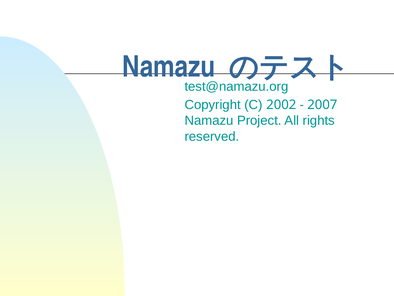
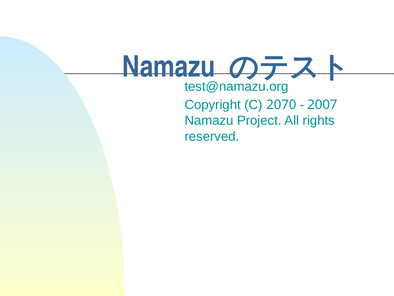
2002: 2002 -> 2070
